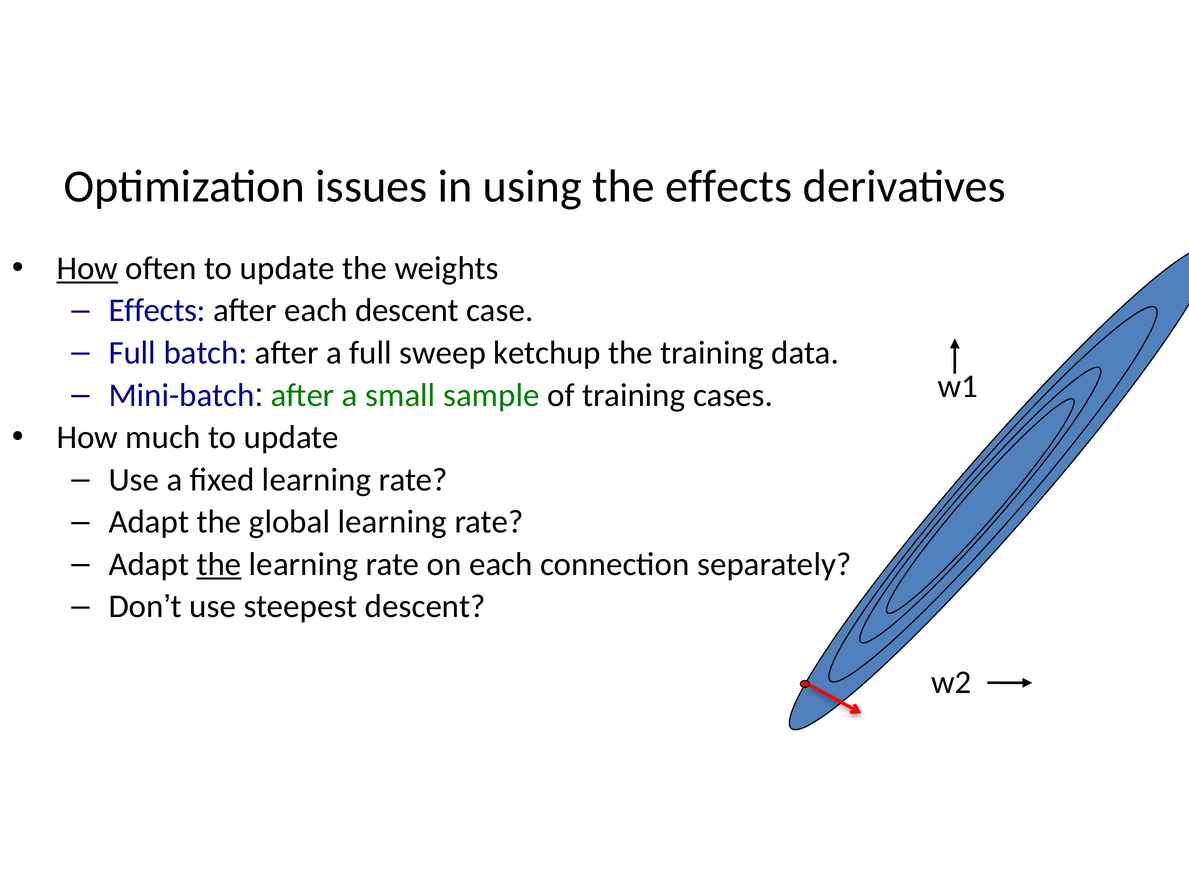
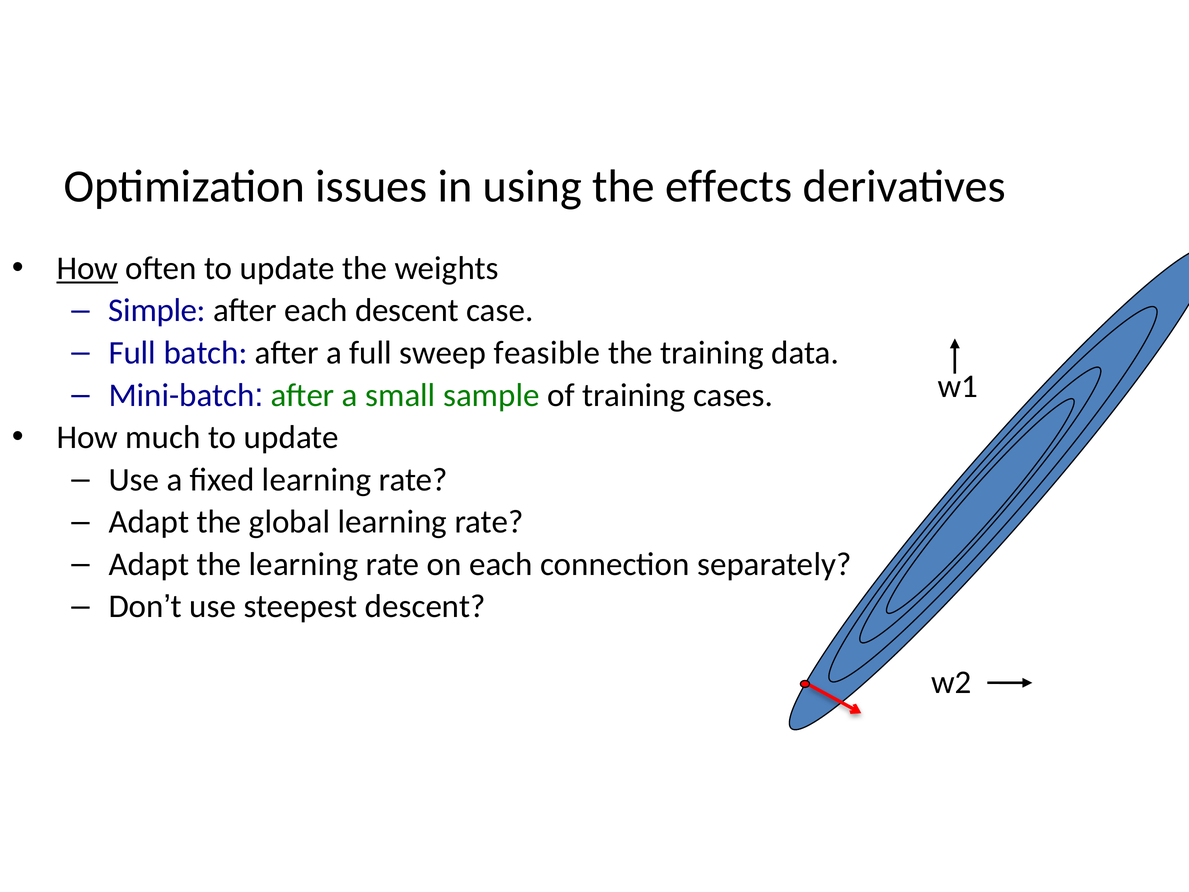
Effects at (157, 310): Effects -> Simple
ketchup: ketchup -> feasible
the at (219, 564) underline: present -> none
